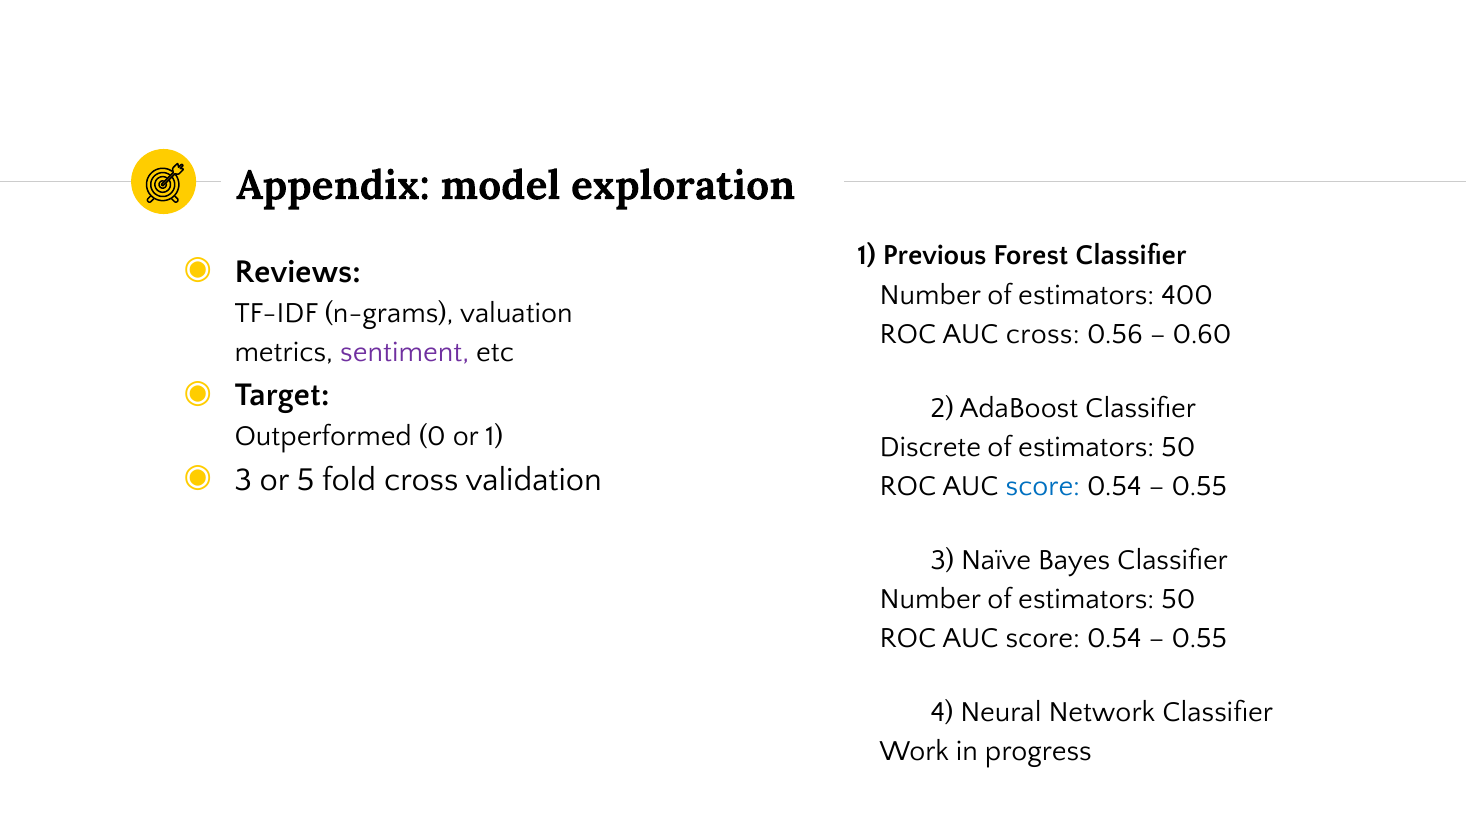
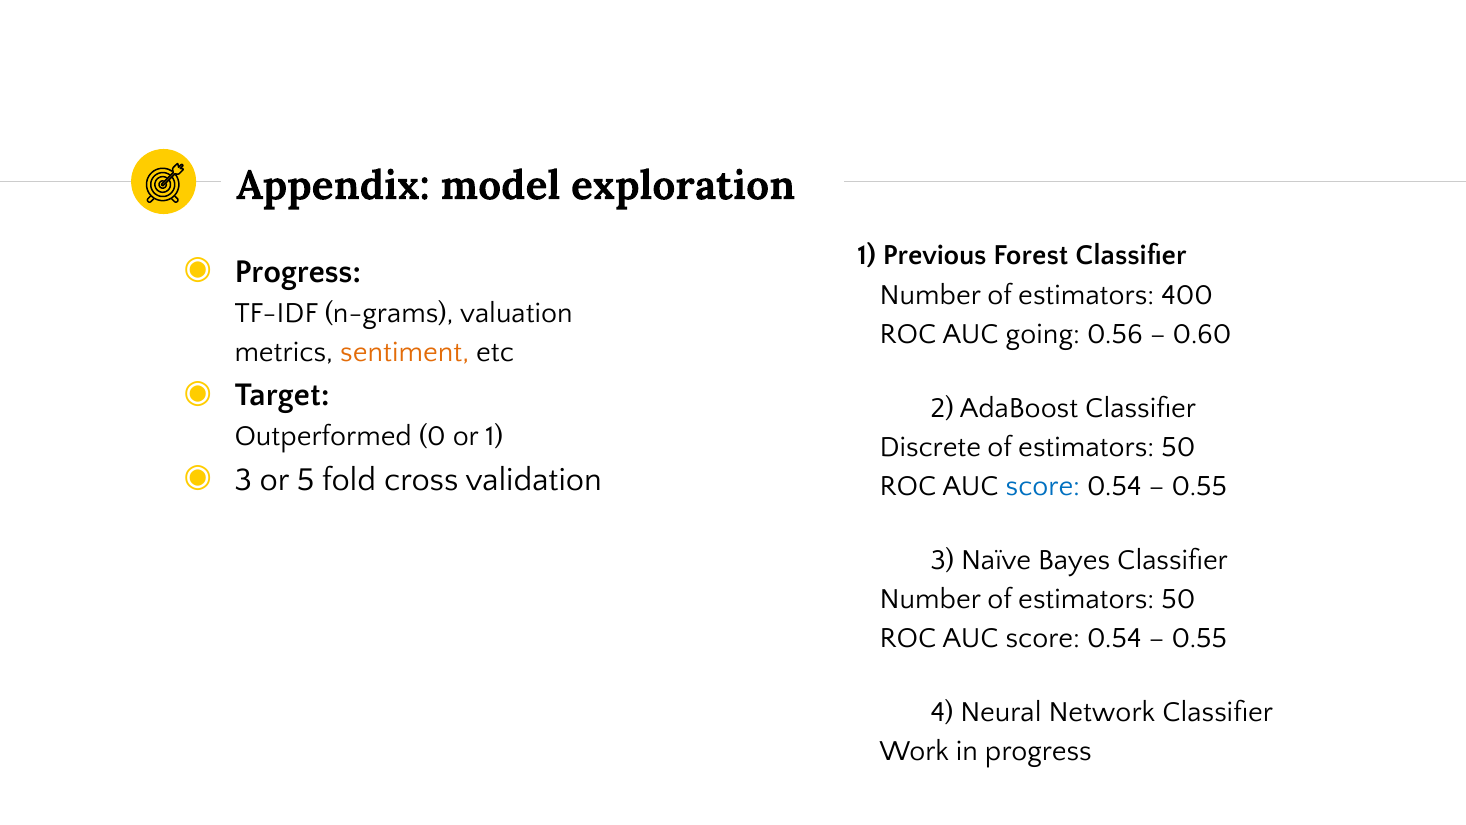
Reviews at (298, 271): Reviews -> Progress
AUC cross: cross -> going
sentiment colour: purple -> orange
